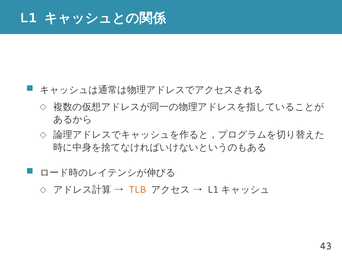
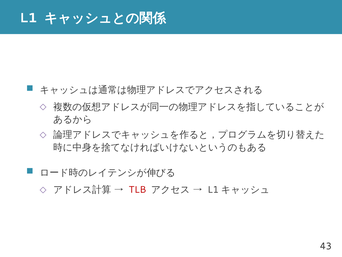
TLB colour: orange -> red
